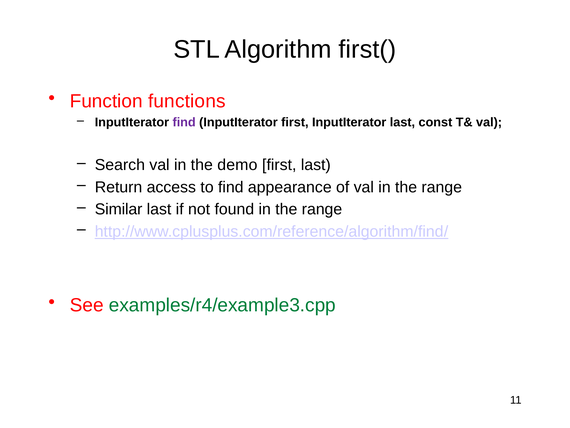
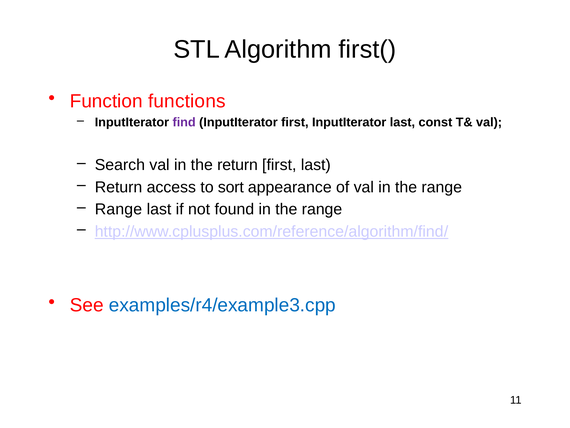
the demo: demo -> return
to find: find -> sort
Similar at (119, 209): Similar -> Range
examples/r4/example3.cpp colour: green -> blue
